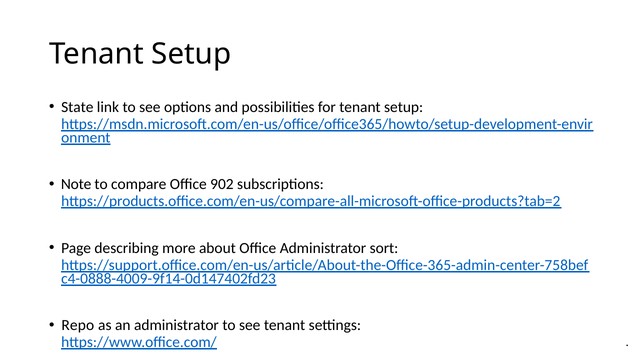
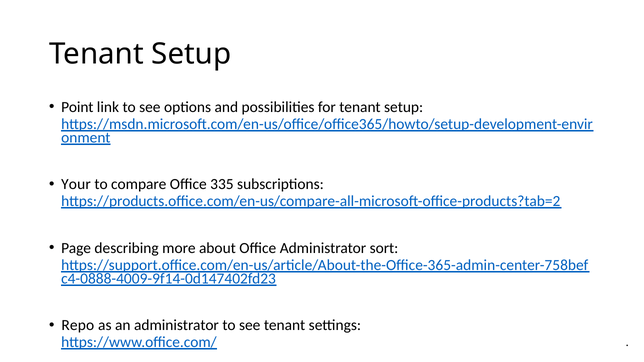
State: State -> Point
Note: Note -> Your
902: 902 -> 335
